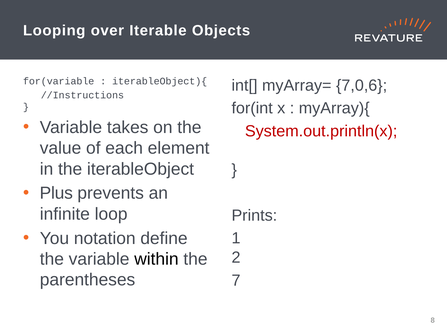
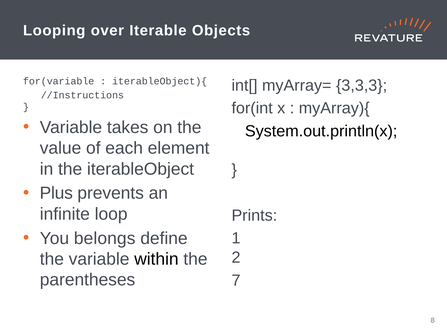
7,0,6: 7,0,6 -> 3,3,3
System.out.println(x colour: red -> black
notation: notation -> belongs
